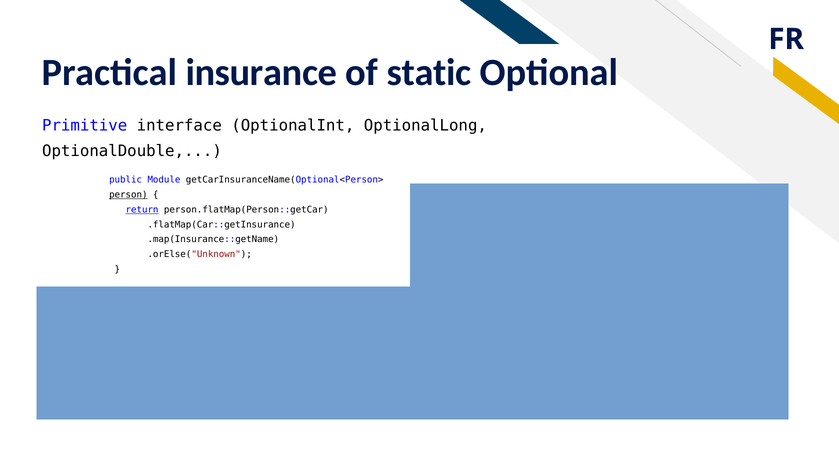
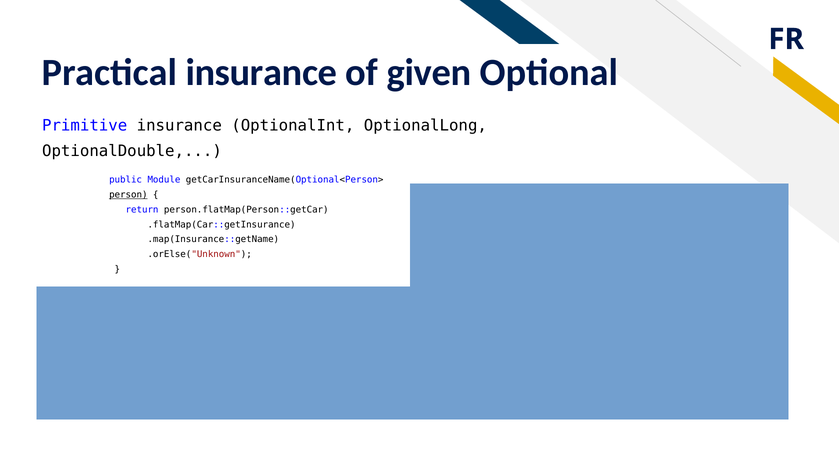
static: static -> given
Primitive interface: interface -> insurance
return underline: present -> none
